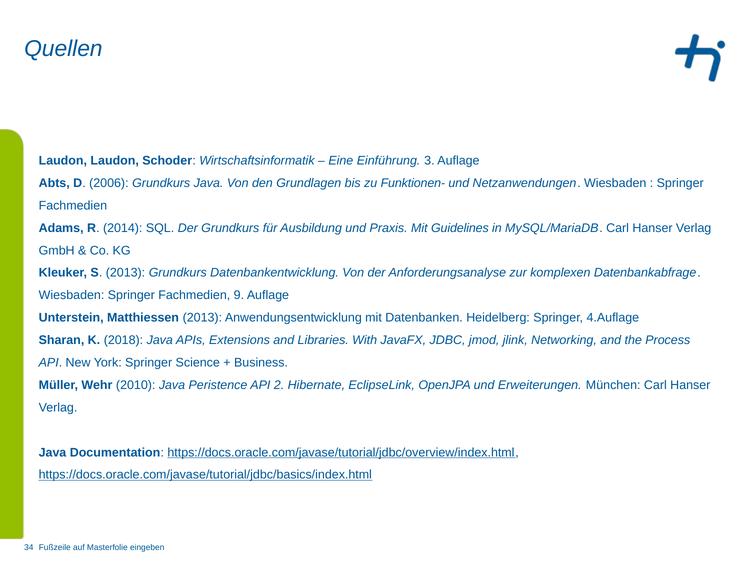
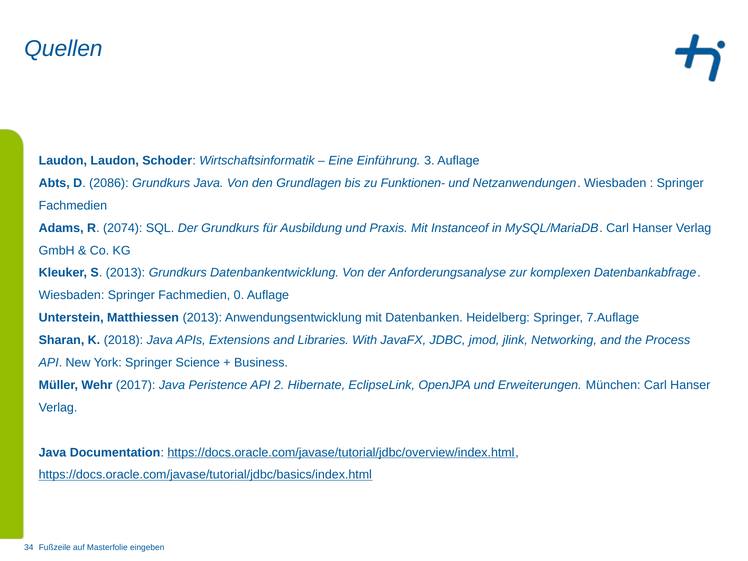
2006: 2006 -> 2086
2014: 2014 -> 2074
Guidelines: Guidelines -> Instanceof
9: 9 -> 0
4.Auflage: 4.Auflage -> 7.Auflage
2010: 2010 -> 2017
